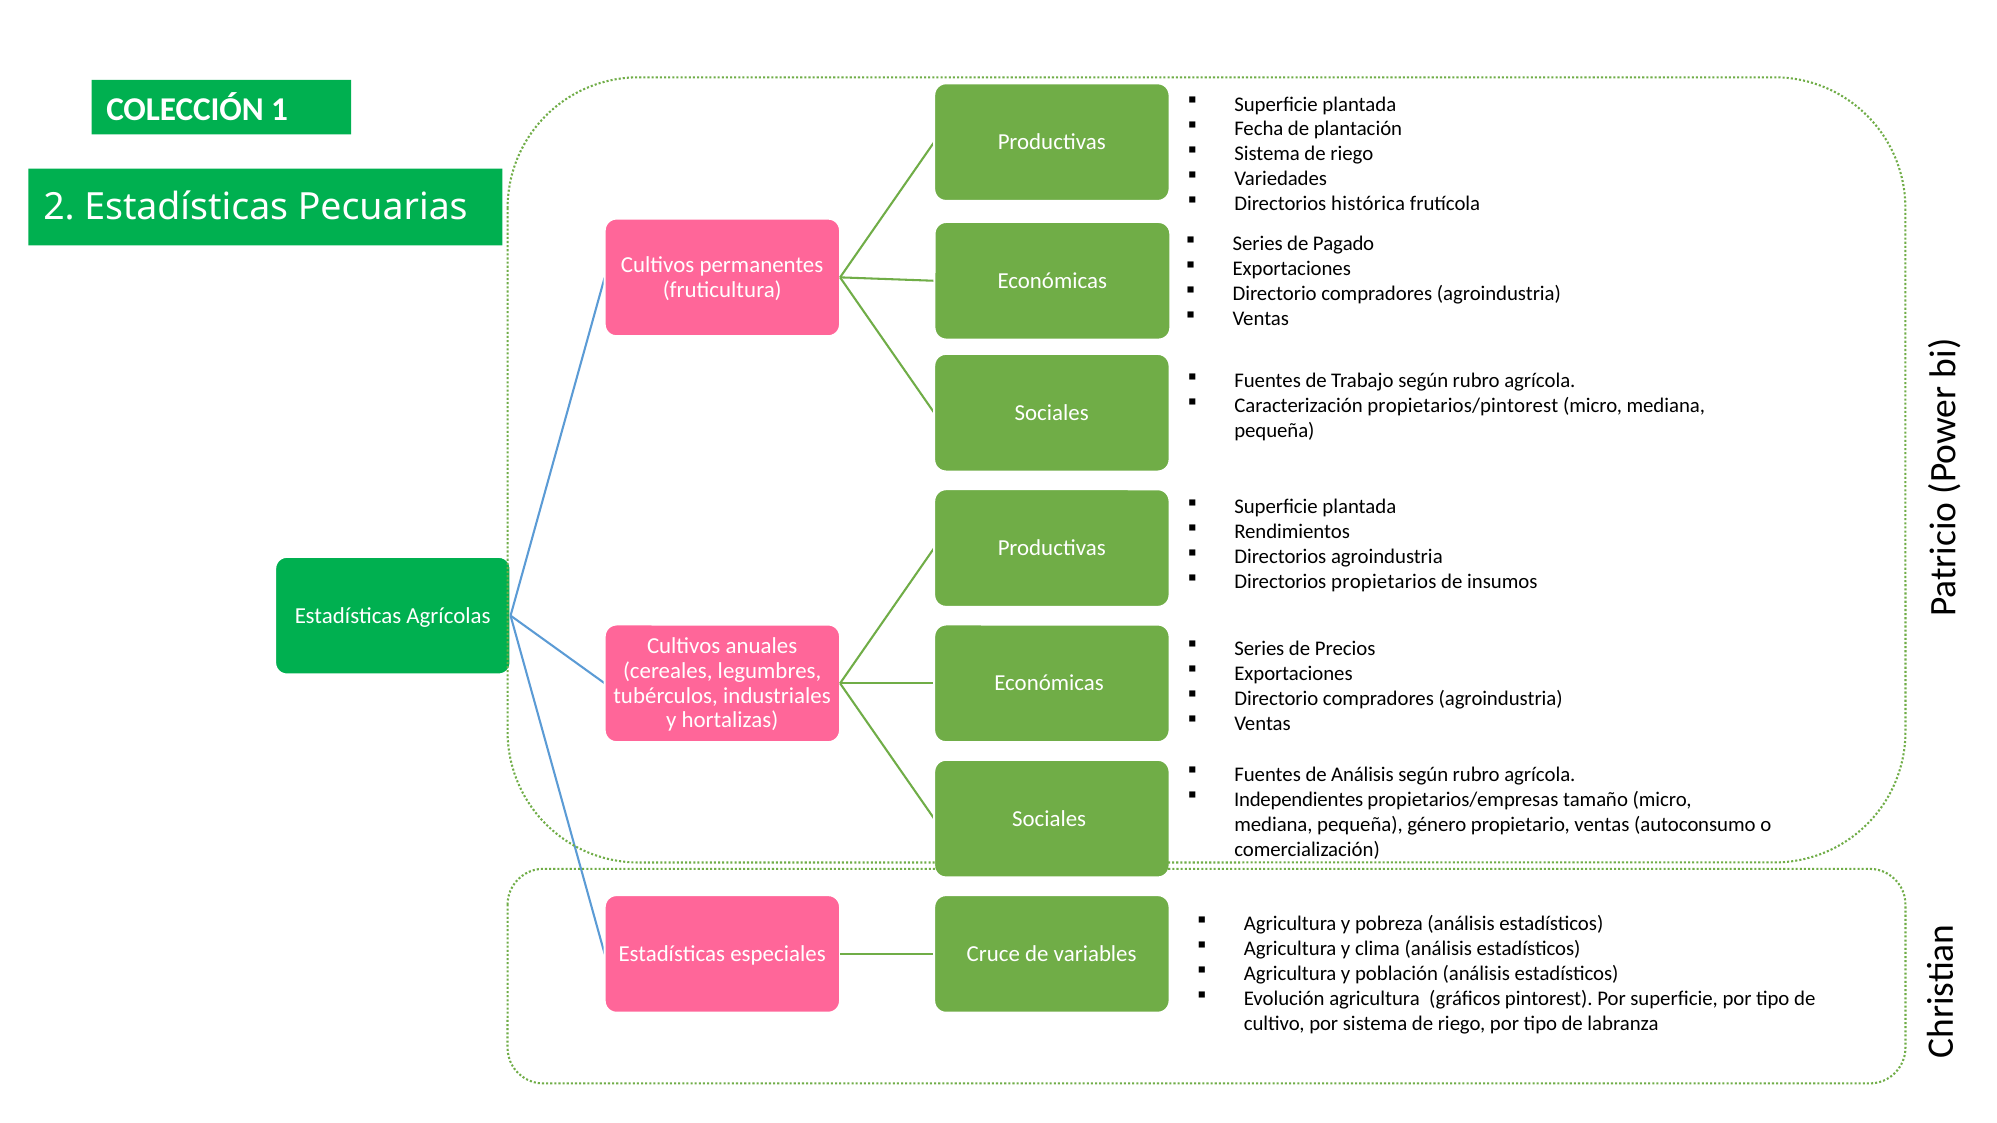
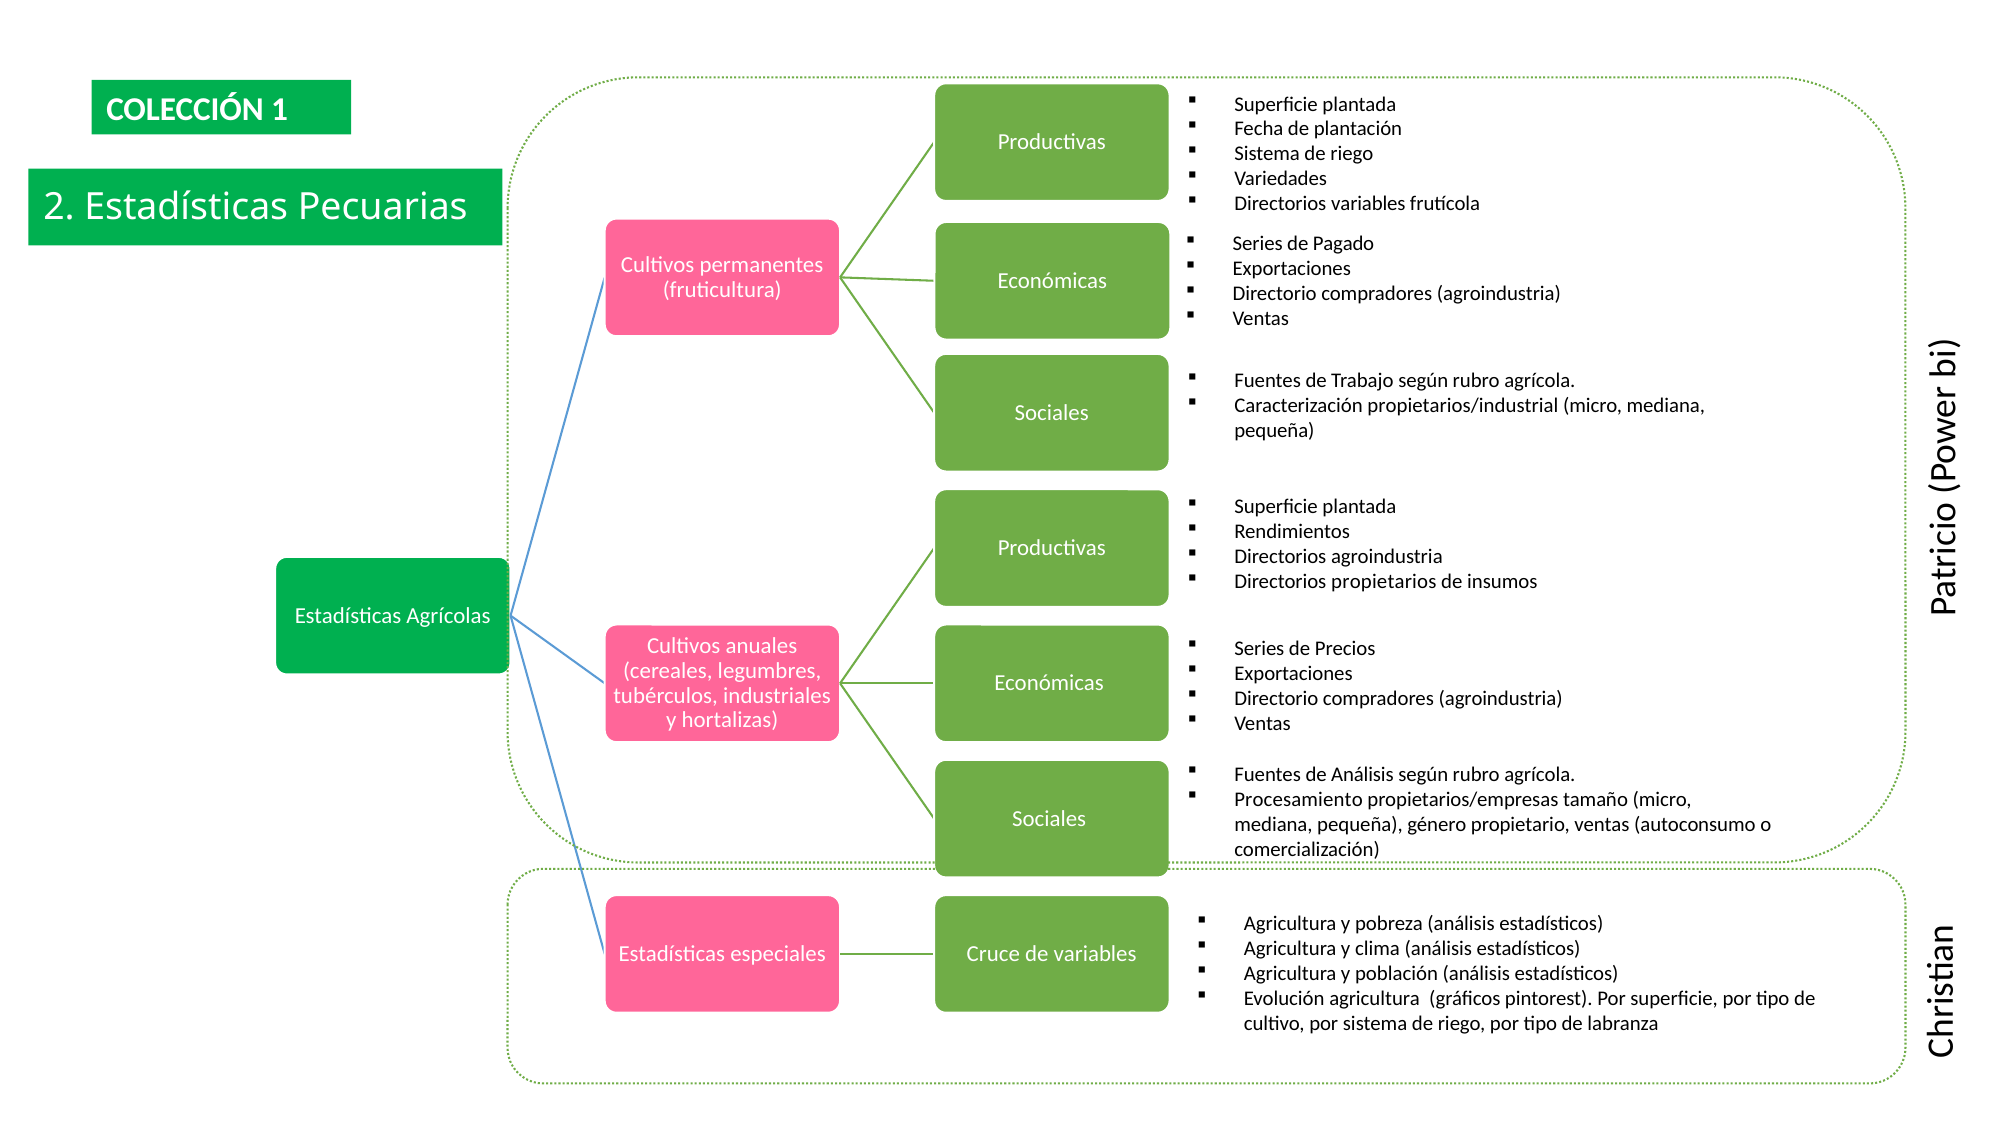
Directorios histórica: histórica -> variables
propietarios/pintorest: propietarios/pintorest -> propietarios/industrial
Independientes: Independientes -> Procesamiento
